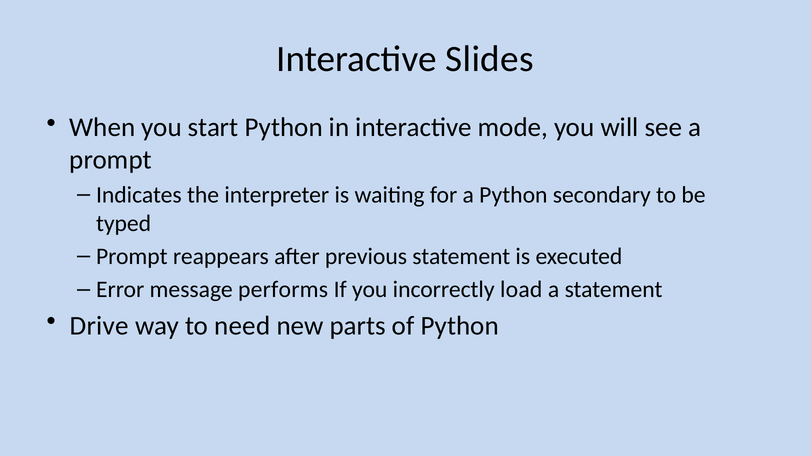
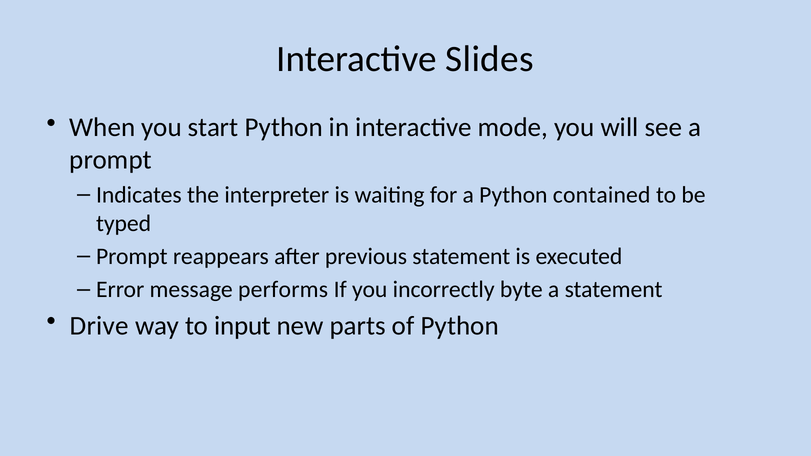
secondary: secondary -> contained
load: load -> byte
need: need -> input
